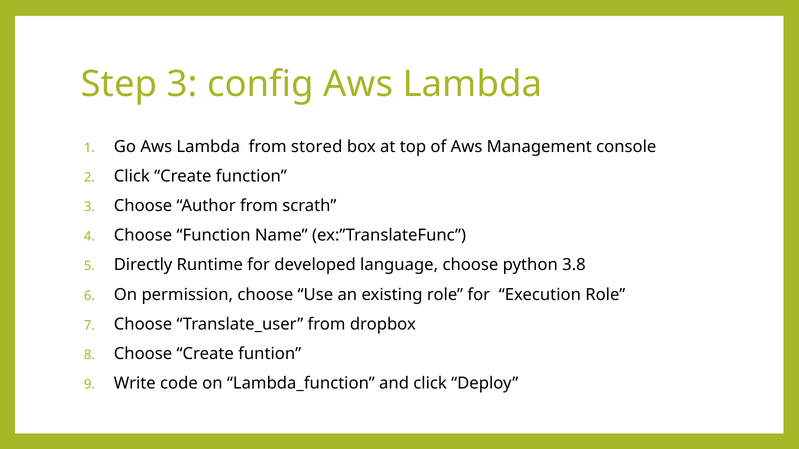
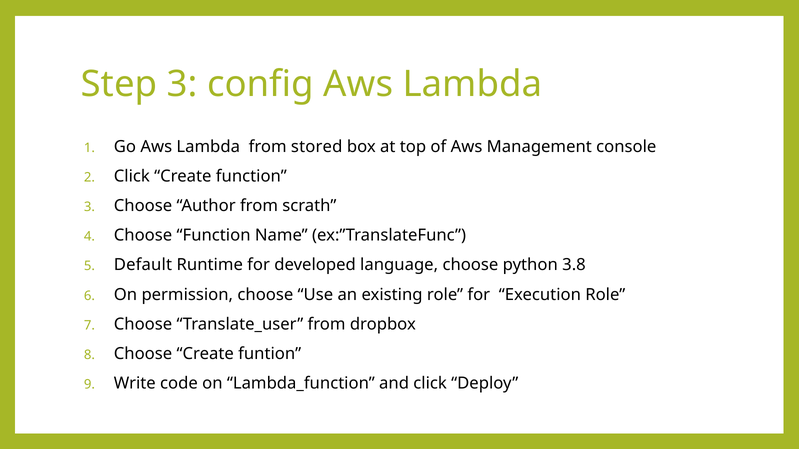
Directly: Directly -> Default
